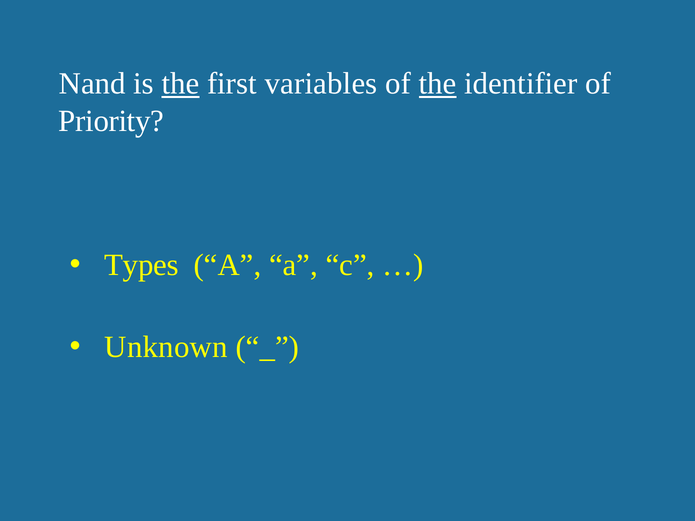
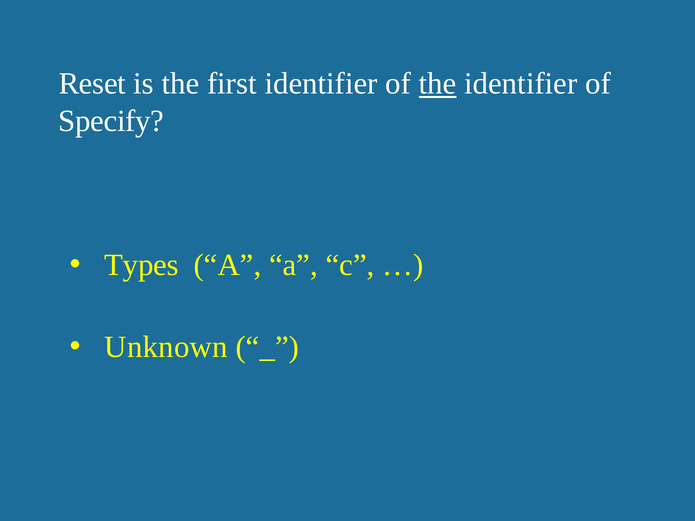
Nand: Nand -> Reset
the at (180, 84) underline: present -> none
first variables: variables -> identifier
Priority: Priority -> Specify
